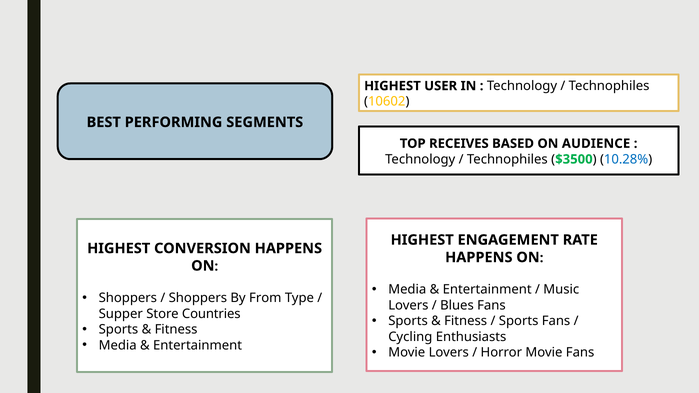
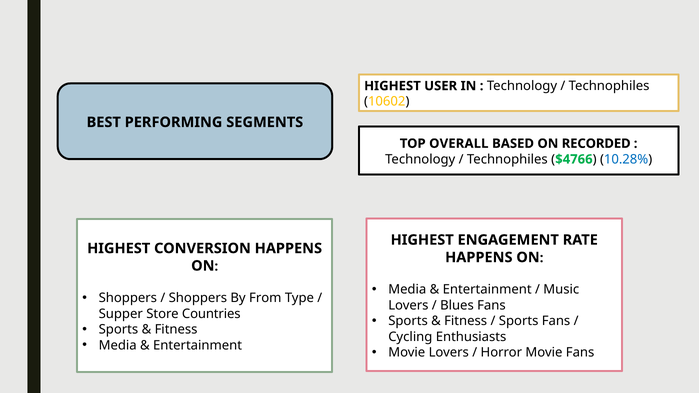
RECEIVES: RECEIVES -> OVERALL
AUDIENCE: AUDIENCE -> RECORDED
$3500: $3500 -> $4766
